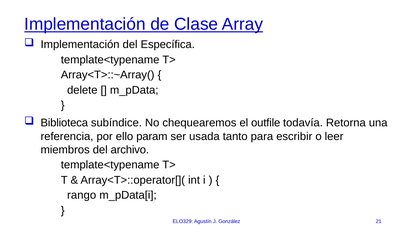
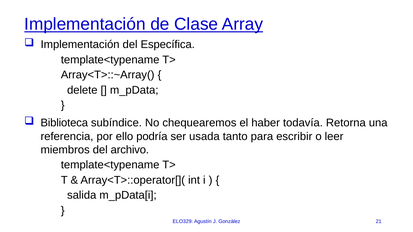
outfile: outfile -> haber
param: param -> podría
rango: rango -> salida
